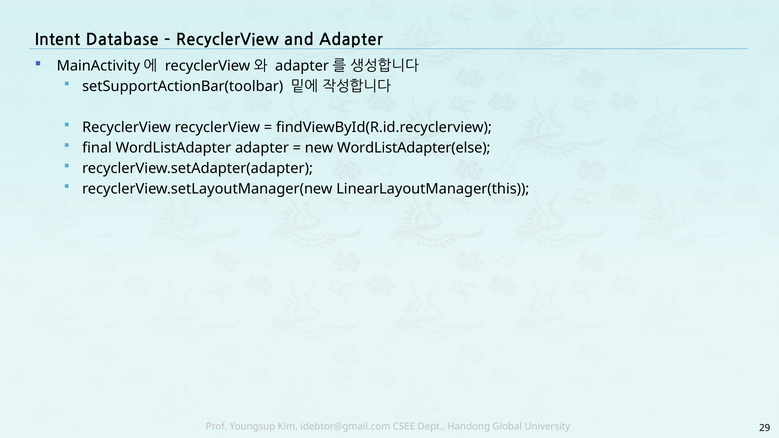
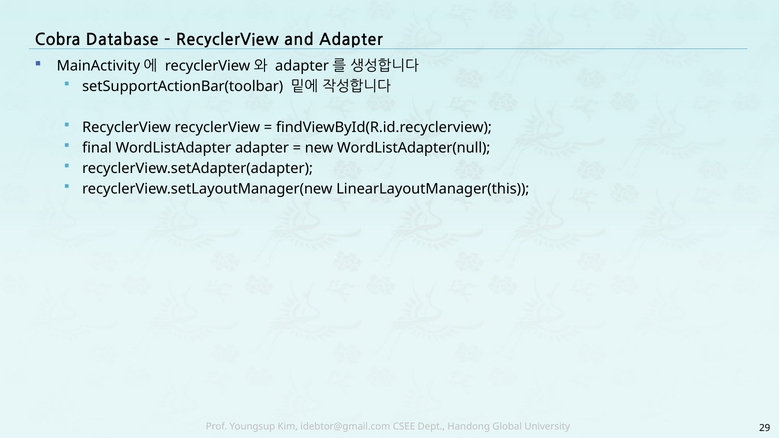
Intent: Intent -> Cobra
WordListAdapter(else: WordListAdapter(else -> WordListAdapter(null
